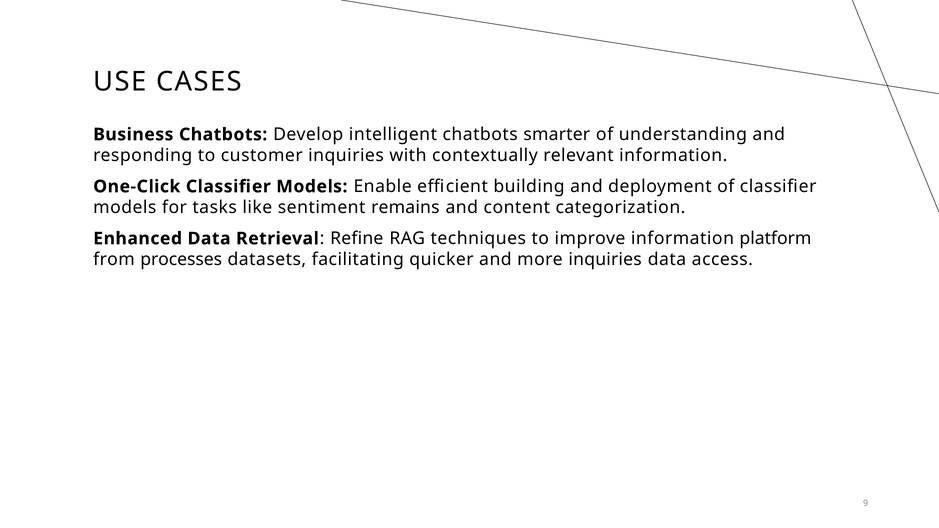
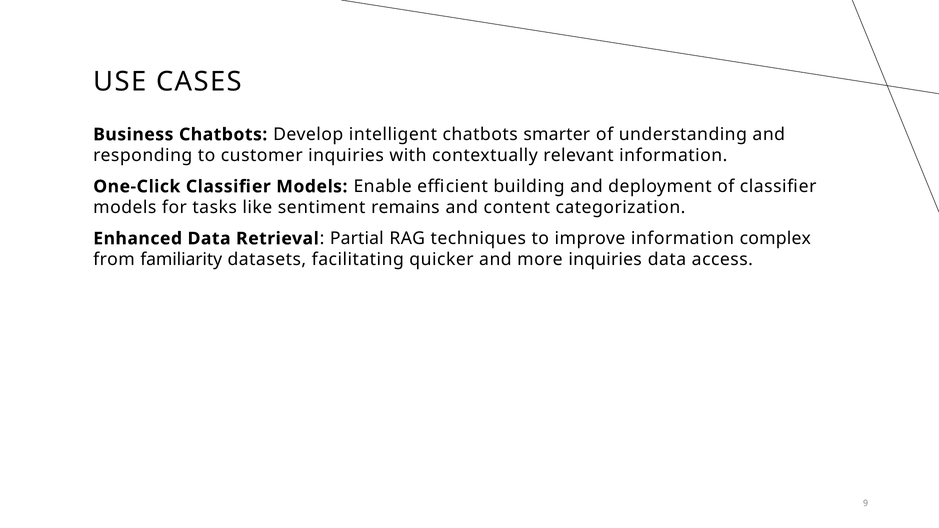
Refine: Refine -> Partial
platform: platform -> complex
processes: processes -> familiarity
